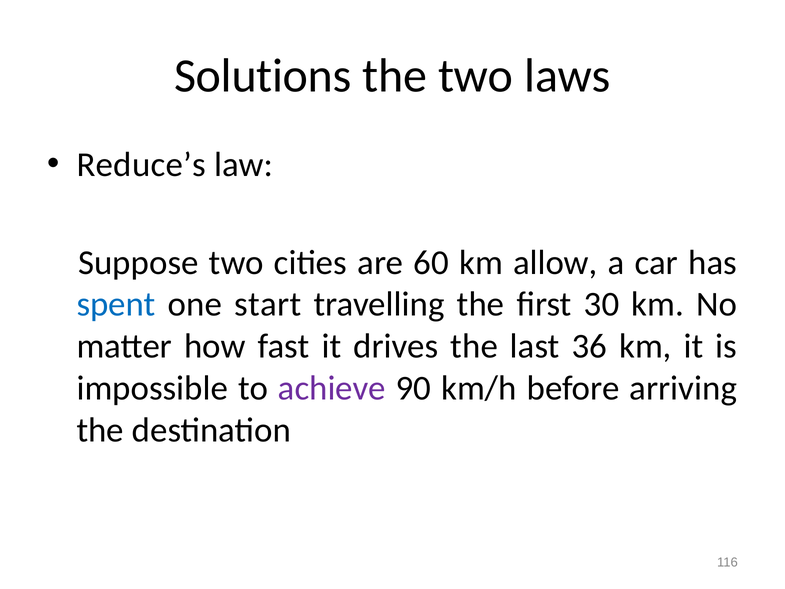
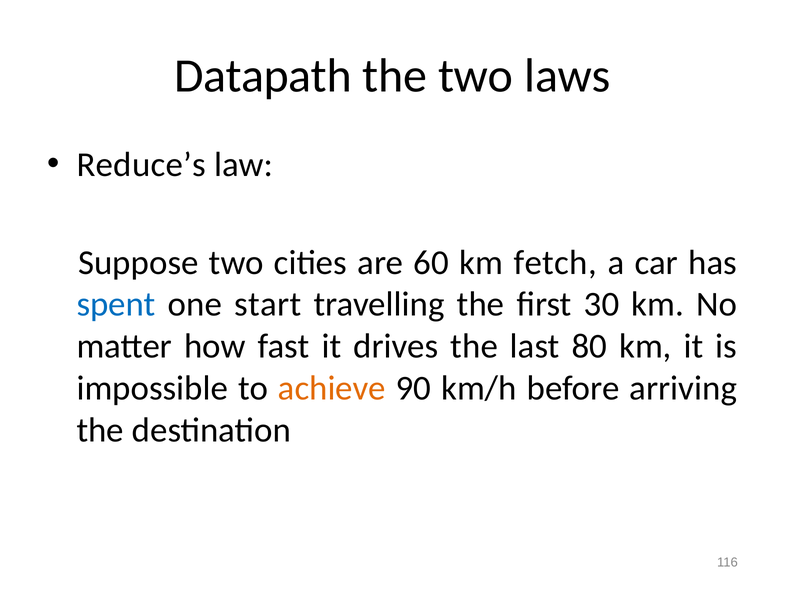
Solutions: Solutions -> Datapath
allow: allow -> fetch
36: 36 -> 80
achieve colour: purple -> orange
